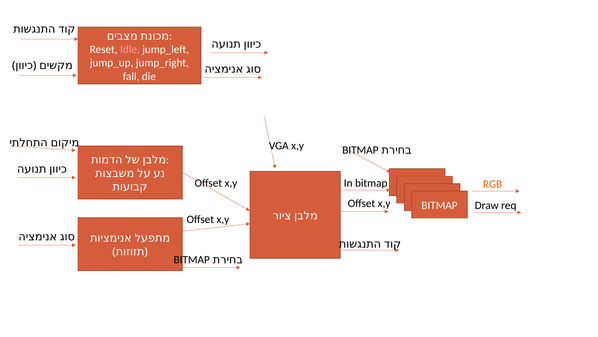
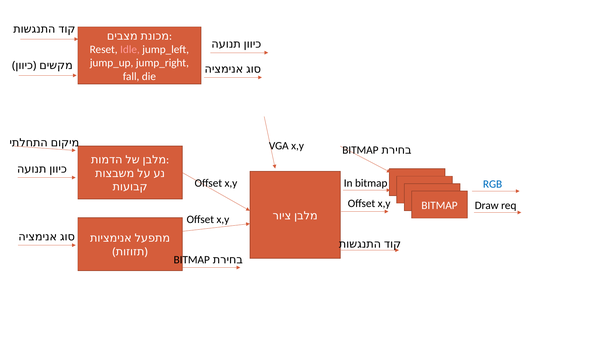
RGB colour: orange -> blue
